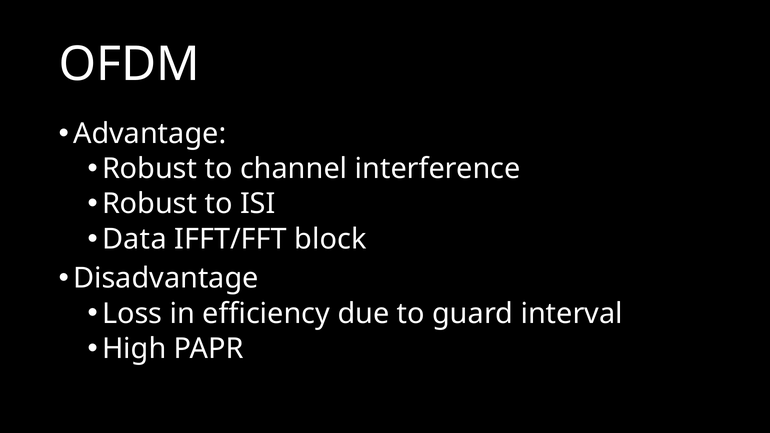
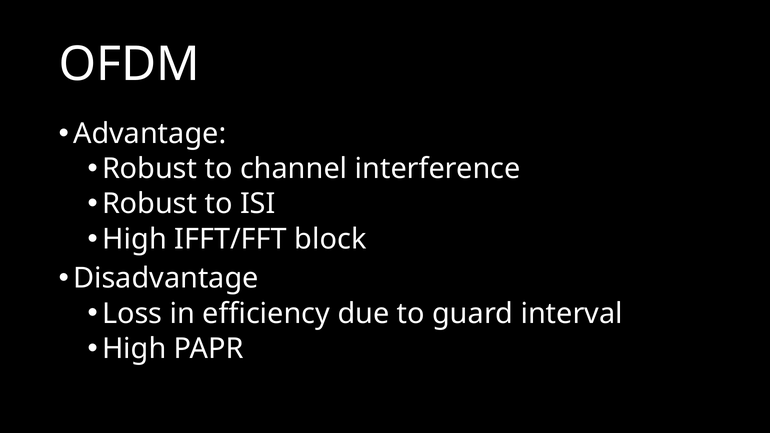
Data at (134, 239): Data -> High
